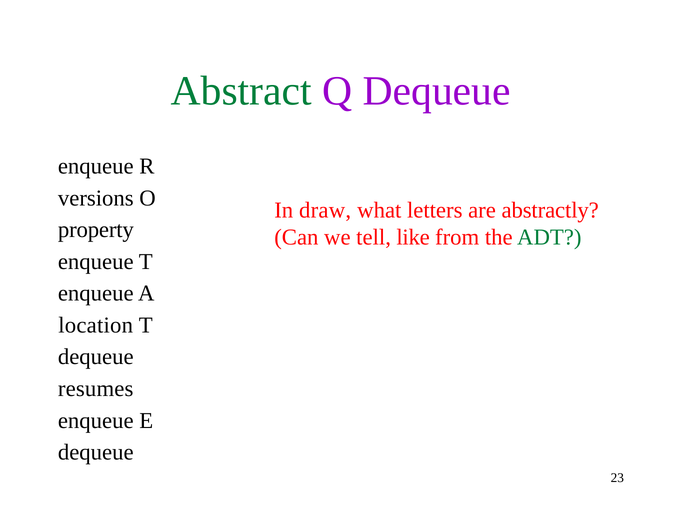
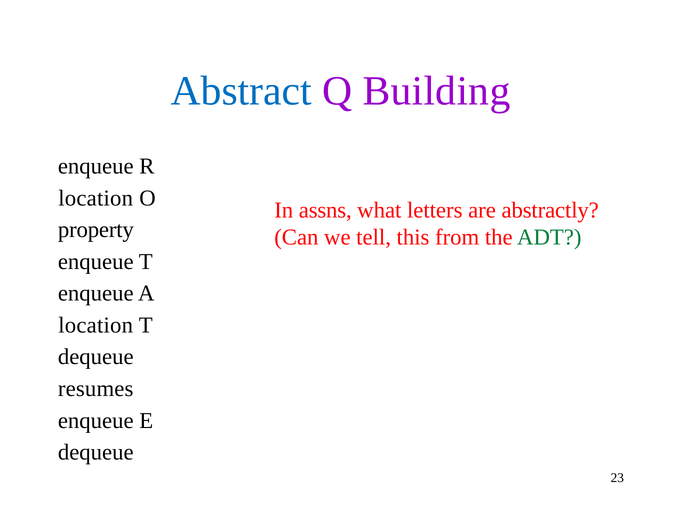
Abstract colour: green -> blue
Q Dequeue: Dequeue -> Building
versions at (96, 198): versions -> location
draw: draw -> assns
like: like -> this
